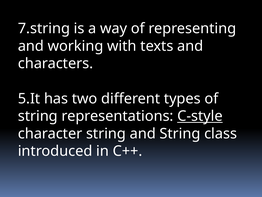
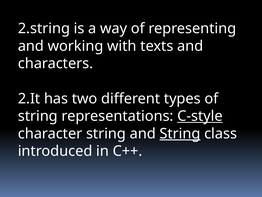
7.string: 7.string -> 2.string
5.It: 5.It -> 2.It
String at (180, 133) underline: none -> present
